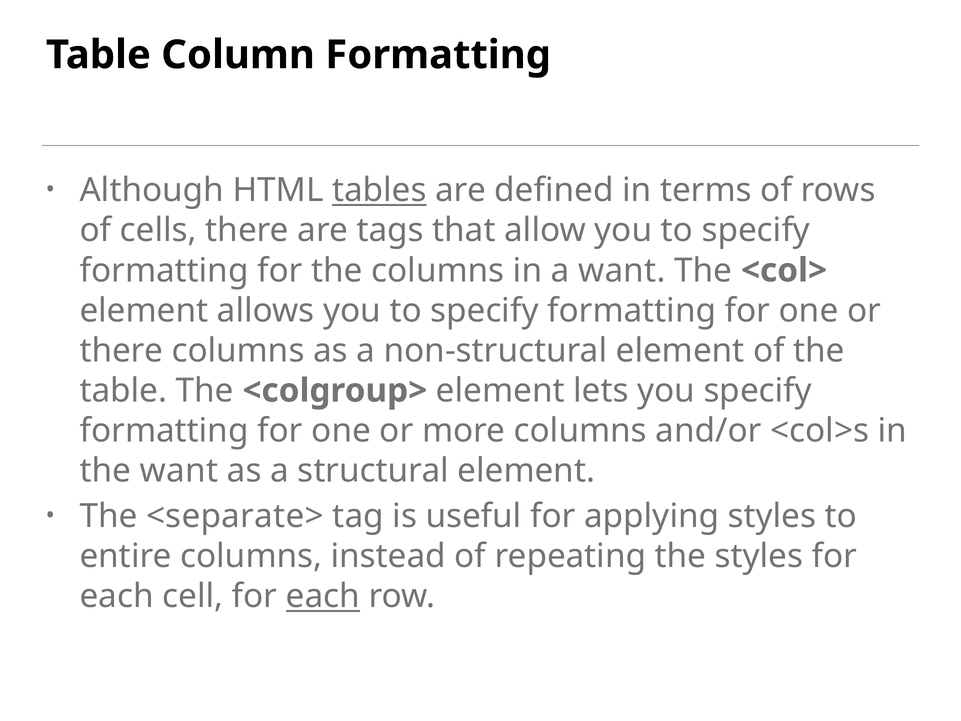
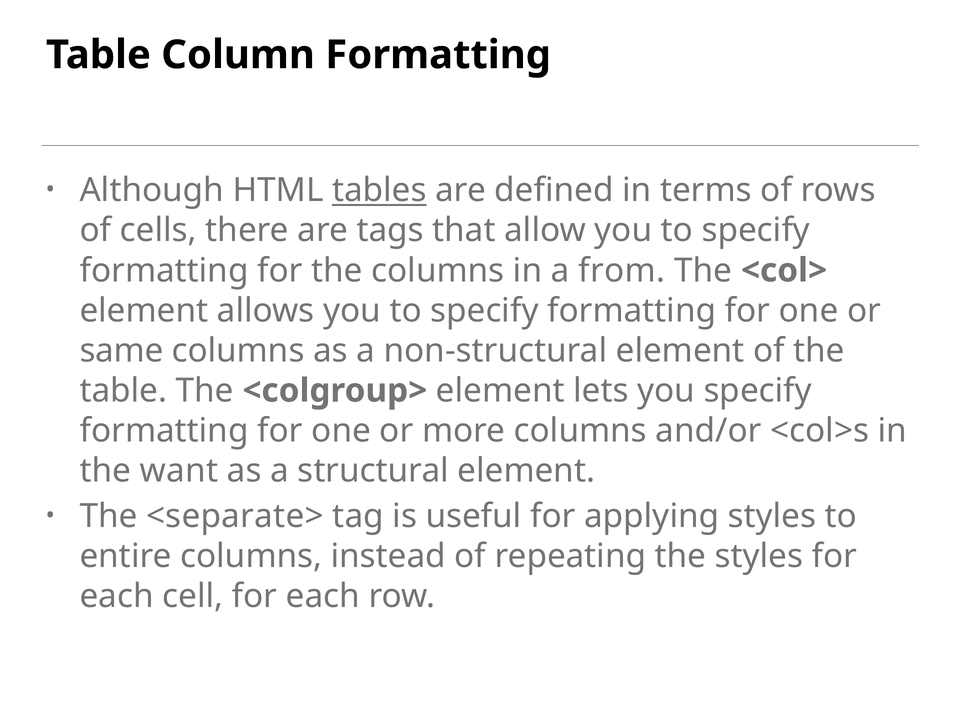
a want: want -> from
there at (121, 350): there -> same
each at (323, 596) underline: present -> none
